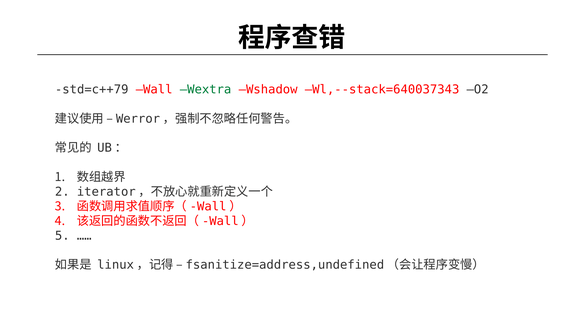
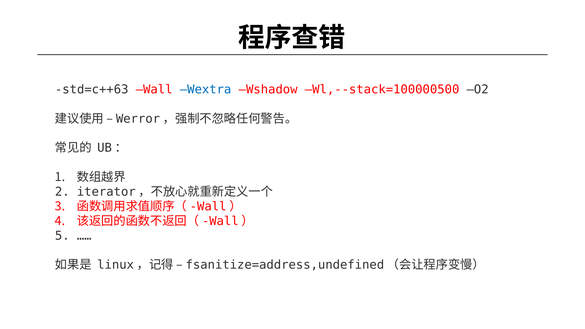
std=c++79: std=c++79 -> std=c++63
Wextra colour: green -> blue
Wl,--stack=640037343: Wl,--stack=640037343 -> Wl,--stack=100000500
